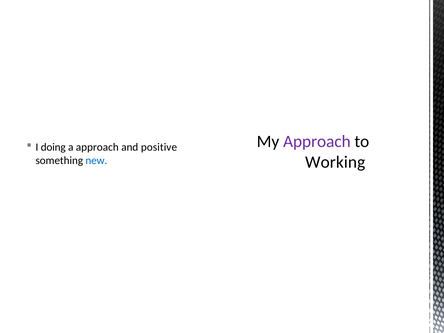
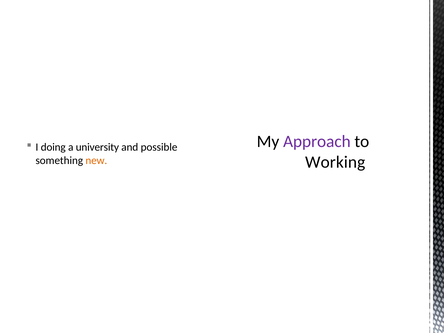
a approach: approach -> university
positive: positive -> possible
new colour: blue -> orange
